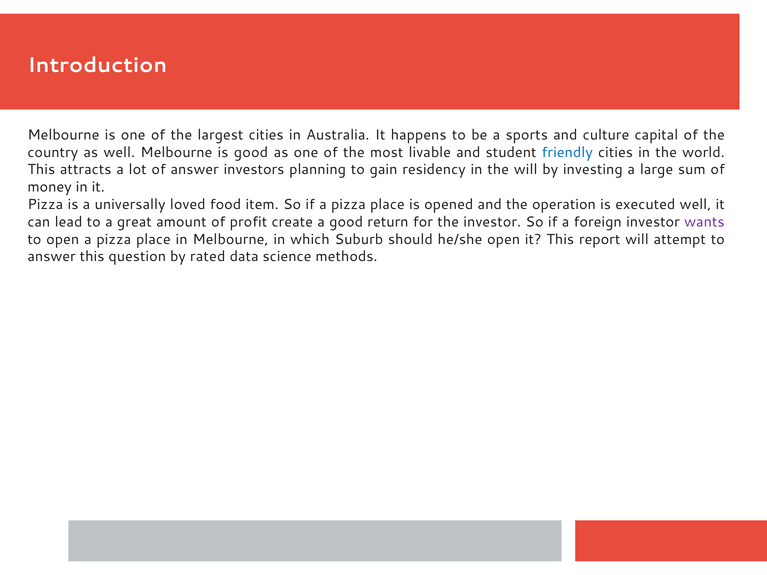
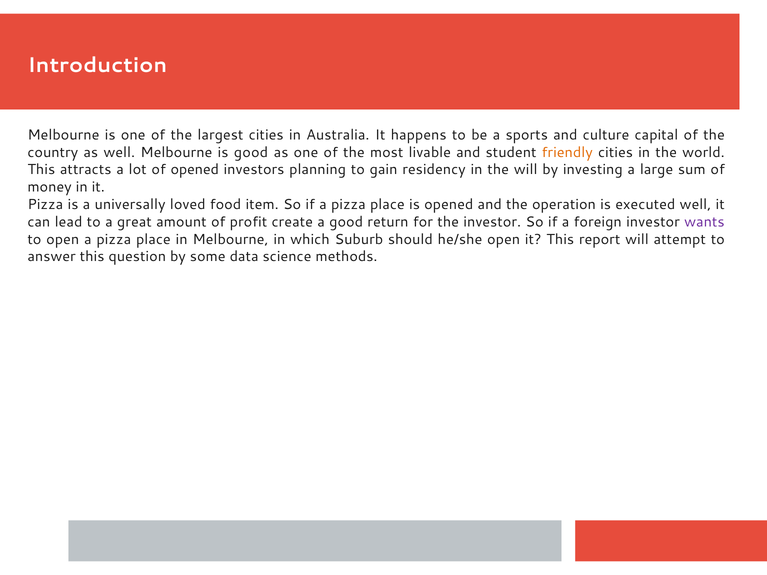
friendly colour: blue -> orange
of answer: answer -> opened
rated: rated -> some
